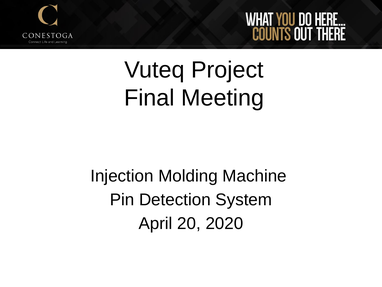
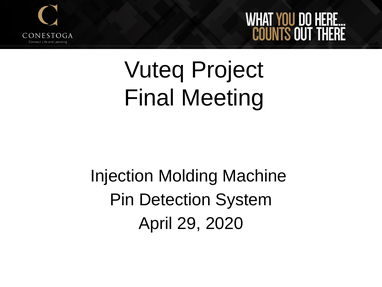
20: 20 -> 29
